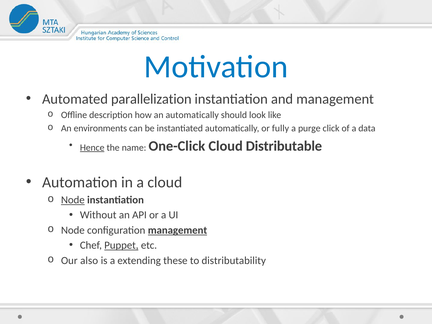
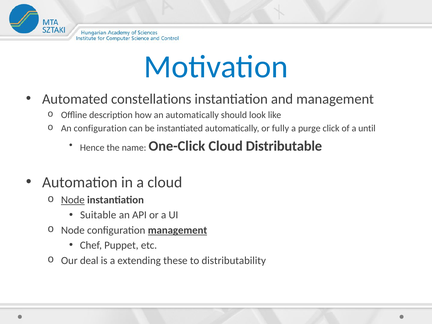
parallelization: parallelization -> constellations
An environments: environments -> configuration
data: data -> until
Hence underline: present -> none
Without: Without -> Suitable
Puppet underline: present -> none
also: also -> deal
